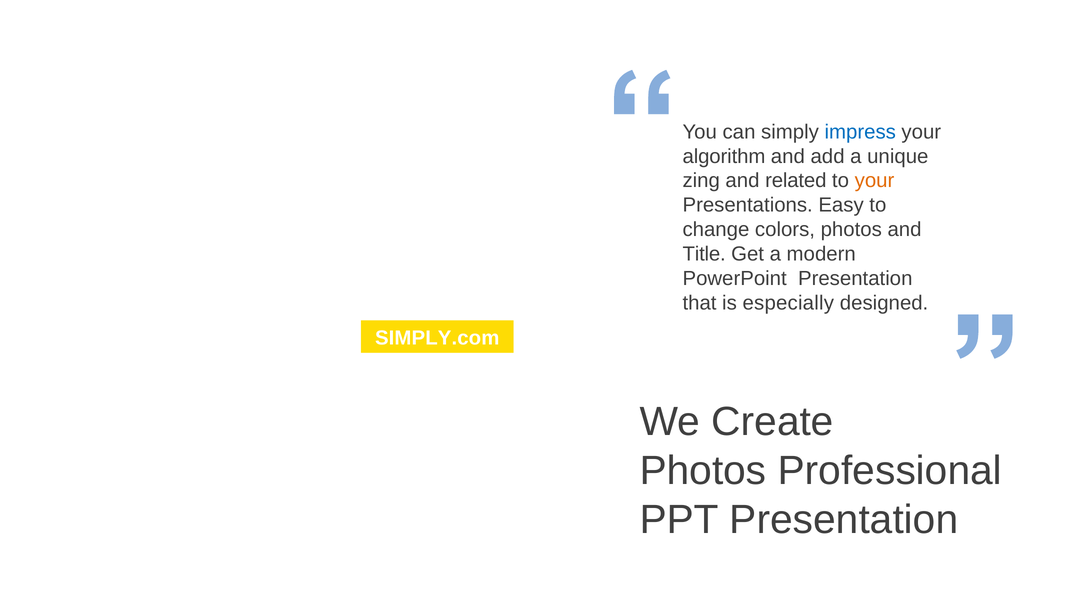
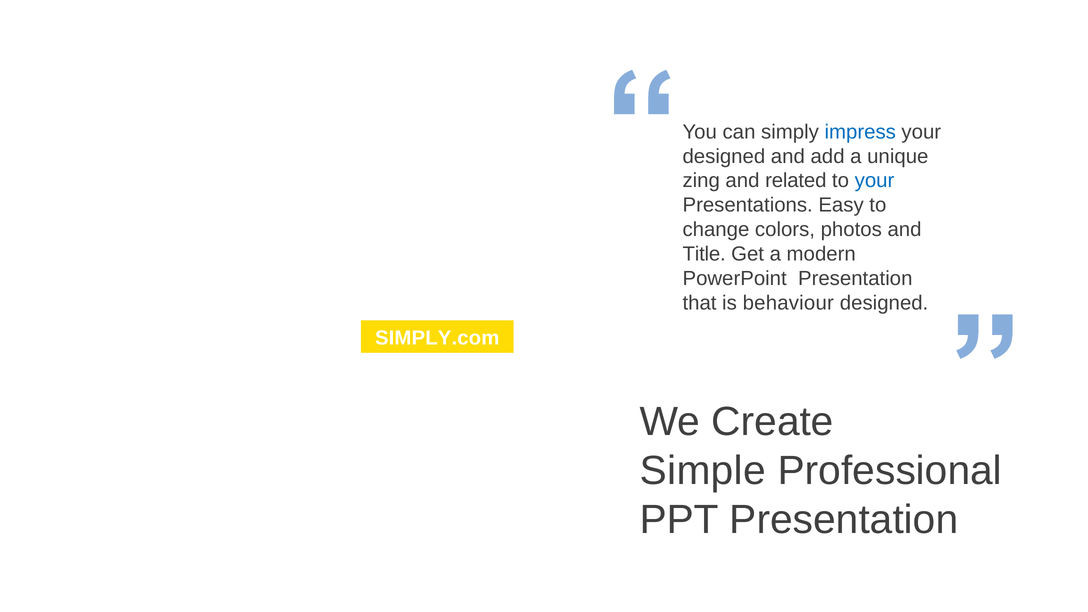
algorithm at (724, 156): algorithm -> designed
your at (875, 181) colour: orange -> blue
especially: especially -> behaviour
Photos at (703, 471): Photos -> Simple
